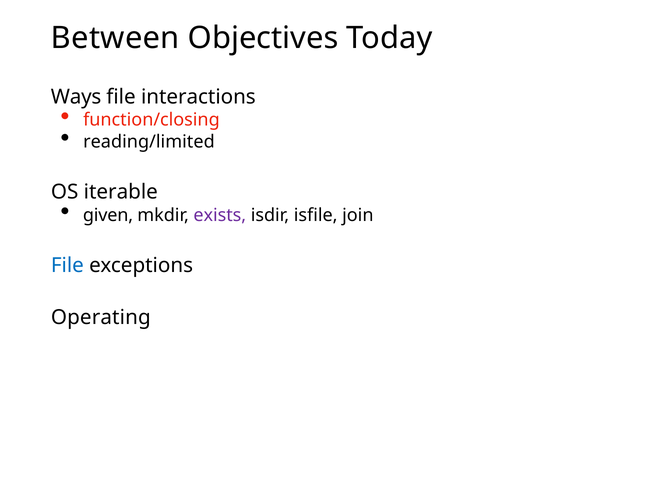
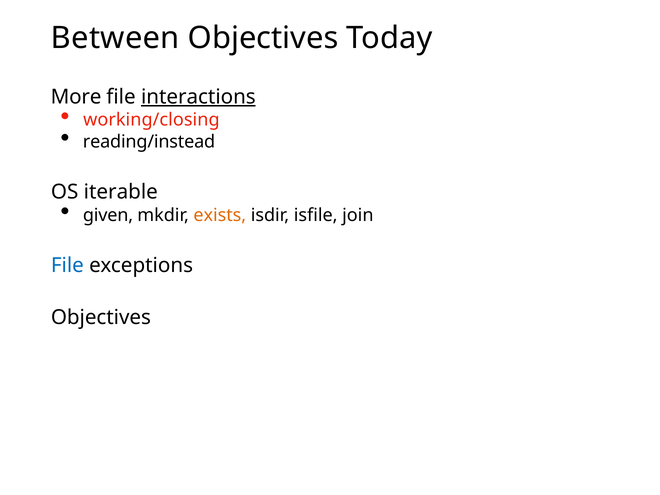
Ways: Ways -> More
interactions underline: none -> present
function/closing: function/closing -> working/closing
reading/limited: reading/limited -> reading/instead
exists colour: purple -> orange
Operating at (101, 317): Operating -> Objectives
